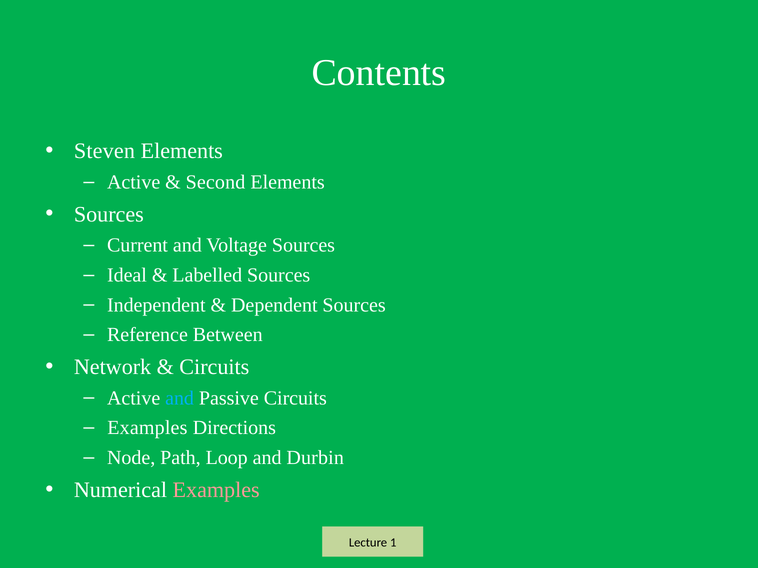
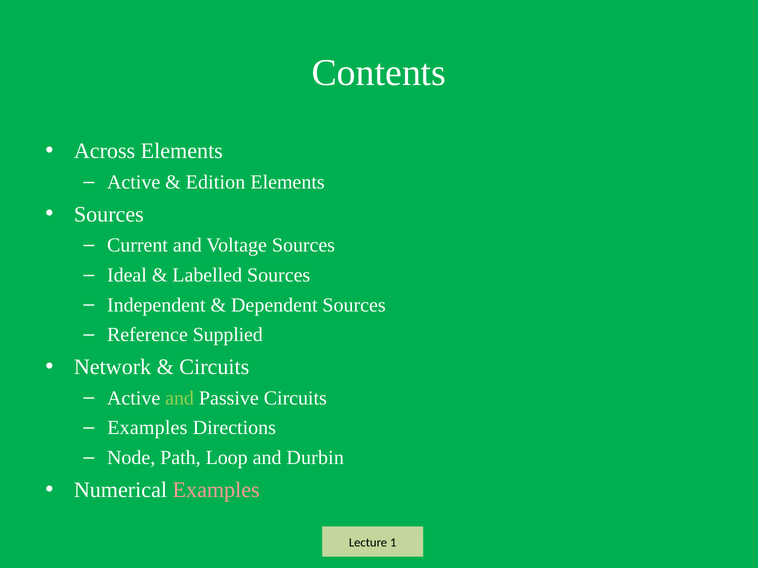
Steven: Steven -> Across
Second: Second -> Edition
Between: Between -> Supplied
and at (180, 398) colour: light blue -> light green
